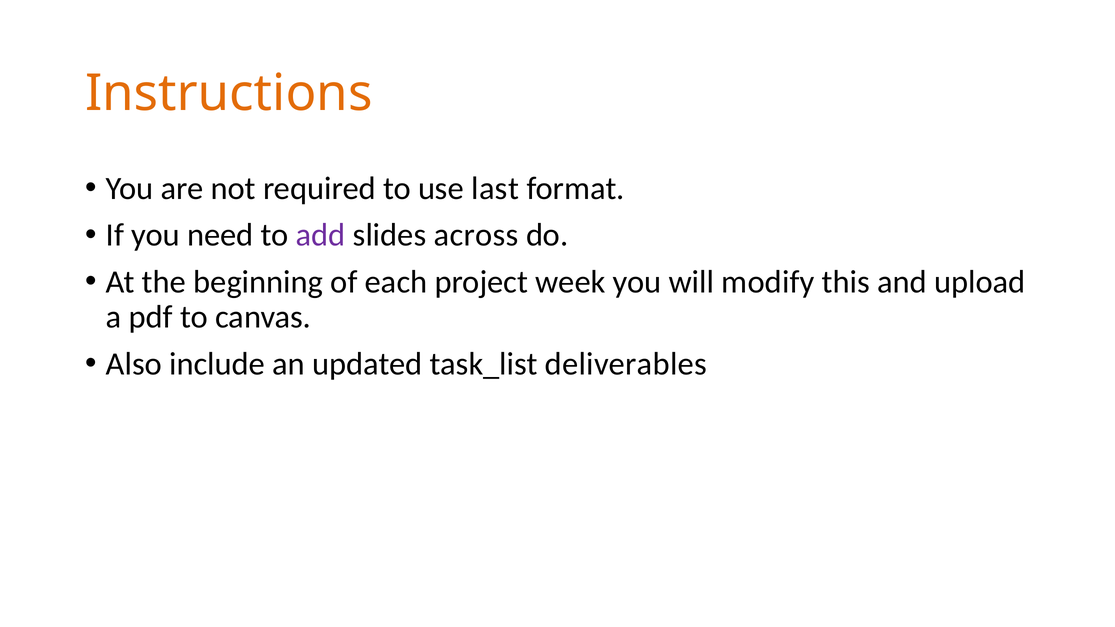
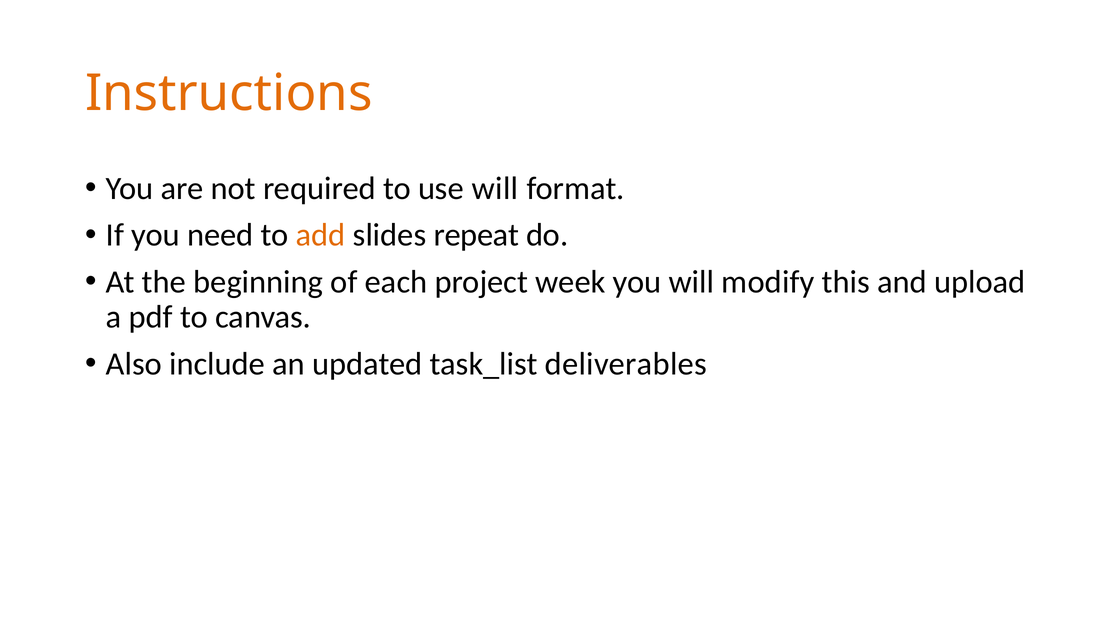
use last: last -> will
add colour: purple -> orange
across: across -> repeat
